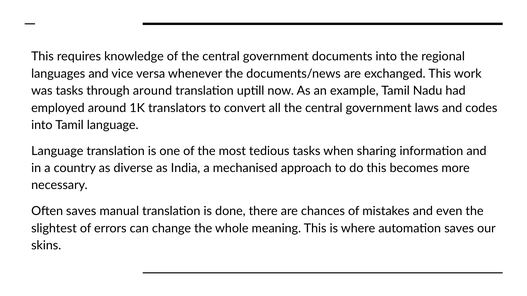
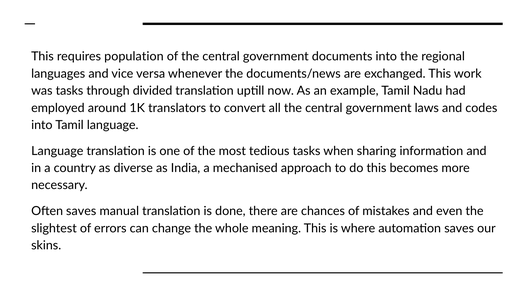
knowledge: knowledge -> population
through around: around -> divided
